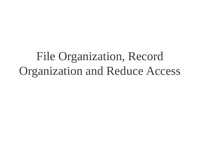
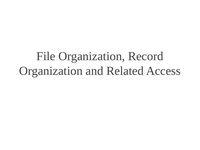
Reduce: Reduce -> Related
